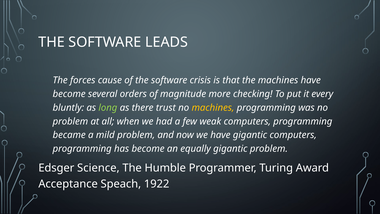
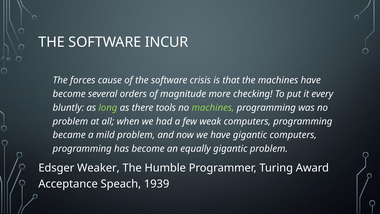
LEADS: LEADS -> INCUR
trust: trust -> tools
machines at (213, 108) colour: yellow -> light green
Science: Science -> Weaker
1922: 1922 -> 1939
